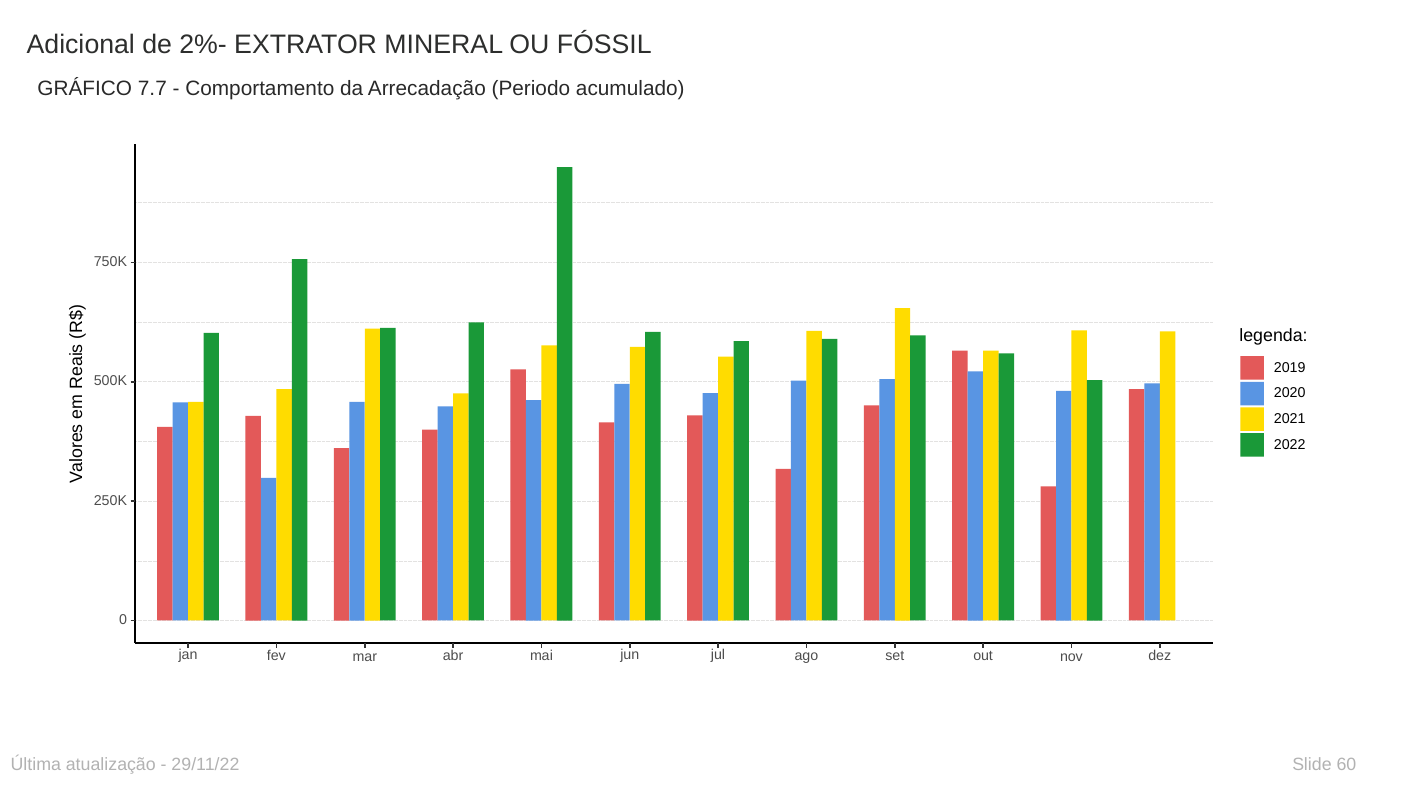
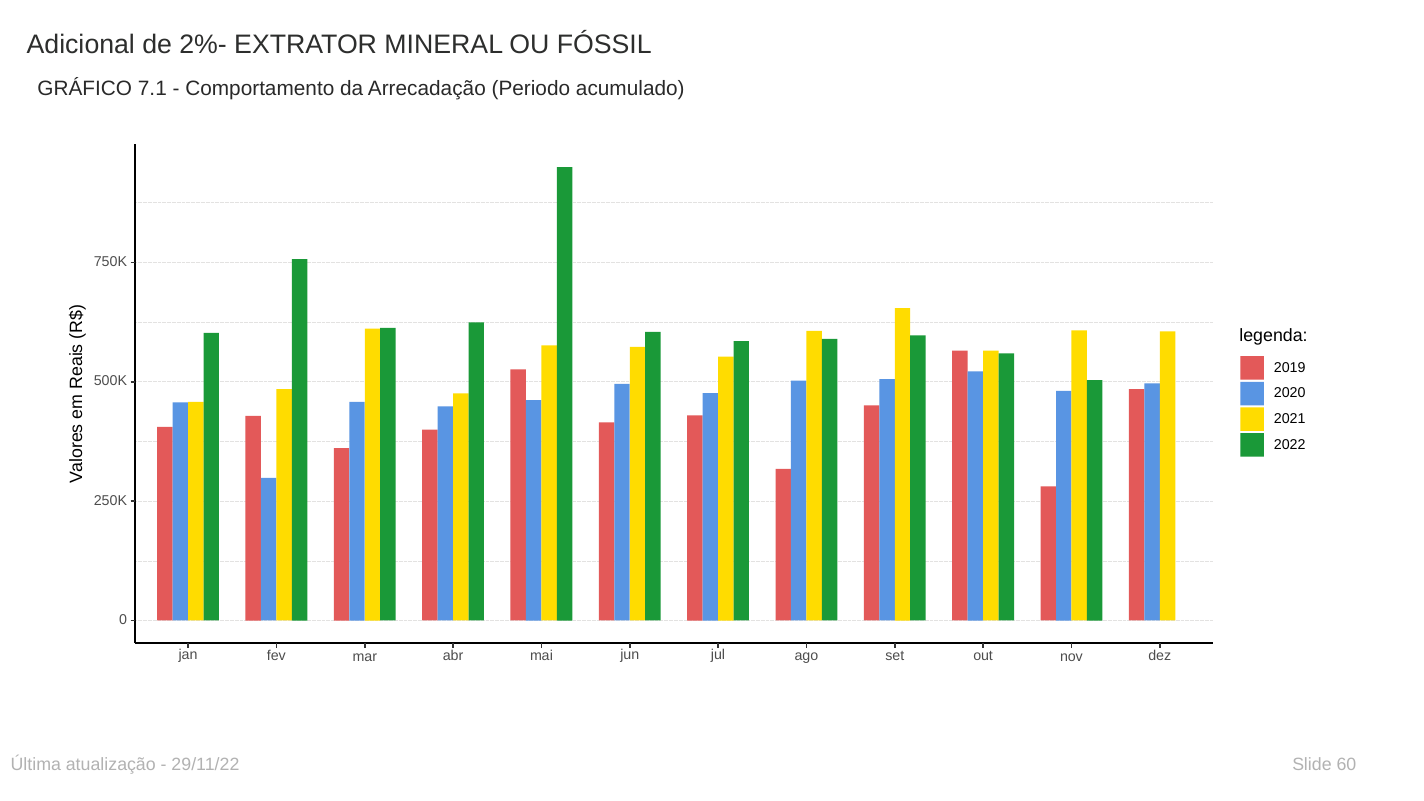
7.7: 7.7 -> 7.1
